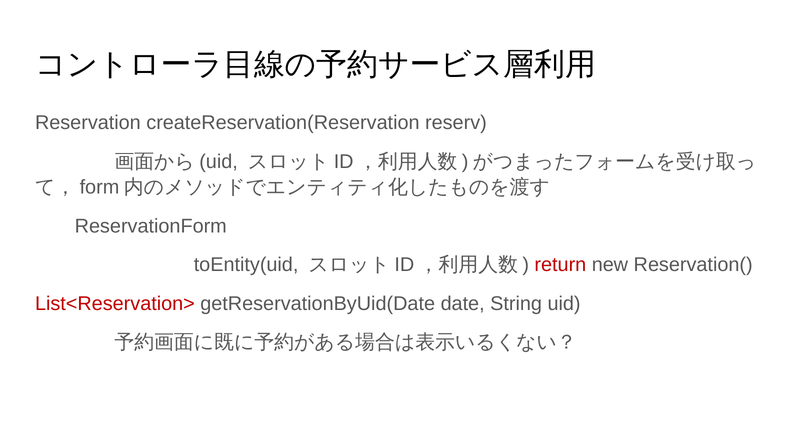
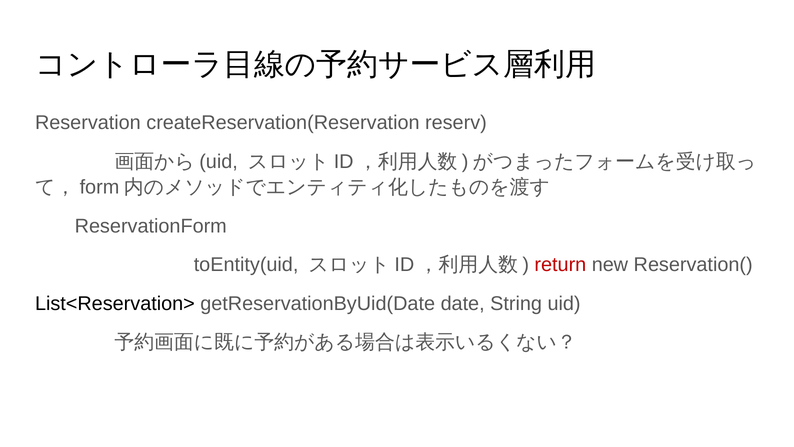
List<Reservation> colour: red -> black
